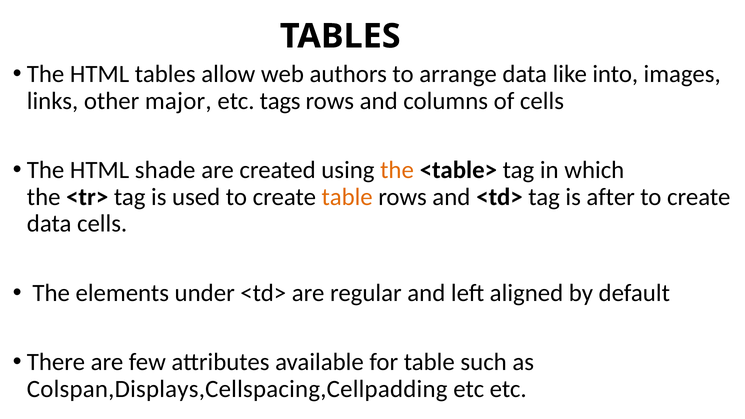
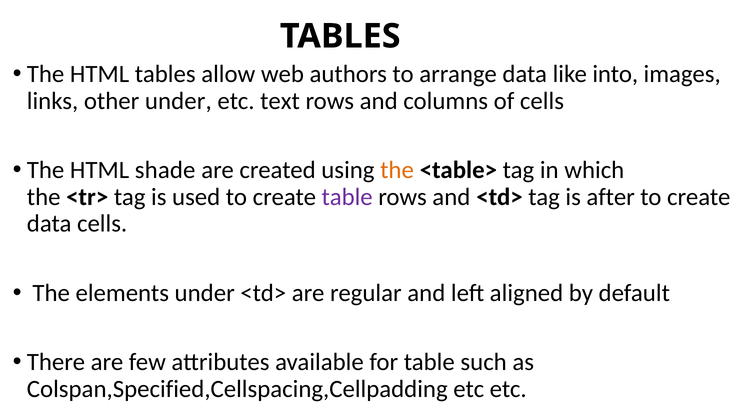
other major: major -> under
tags: tags -> text
table at (347, 197) colour: orange -> purple
Colspan,Displays,Cellspacing,Cellpadding: Colspan,Displays,Cellspacing,Cellpadding -> Colspan,Specified,Cellspacing,Cellpadding
